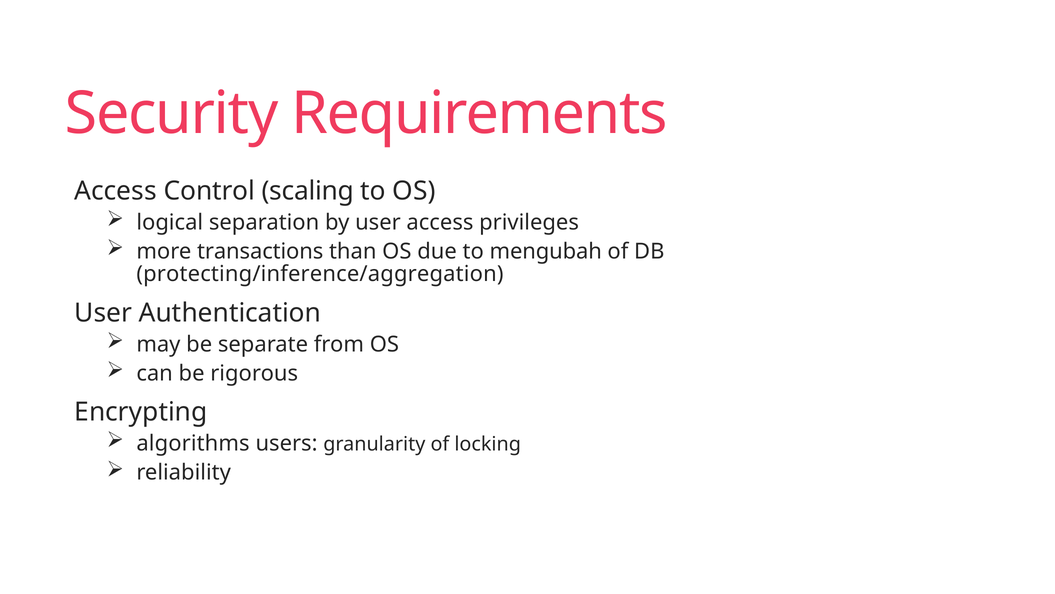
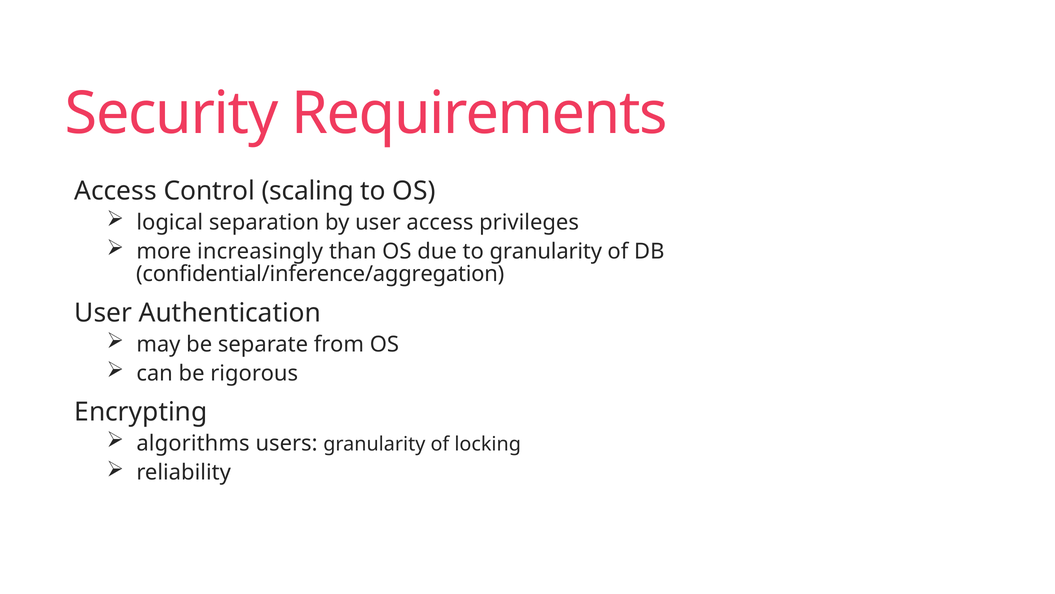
transactions: transactions -> increasingly
to mengubah: mengubah -> granularity
protecting/inference/aggregation: protecting/inference/aggregation -> confidential/inference/aggregation
